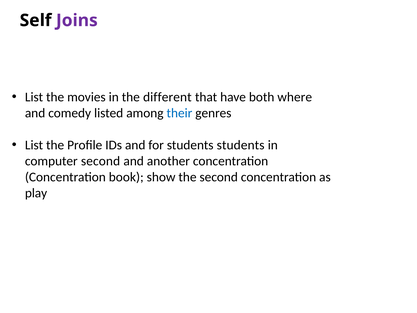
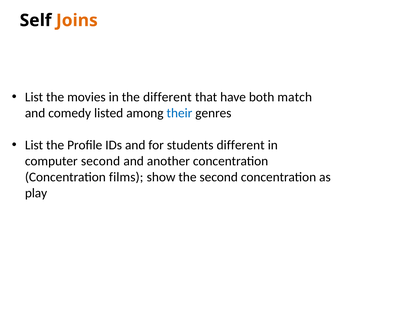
Joins colour: purple -> orange
where: where -> match
students students: students -> different
book: book -> films
